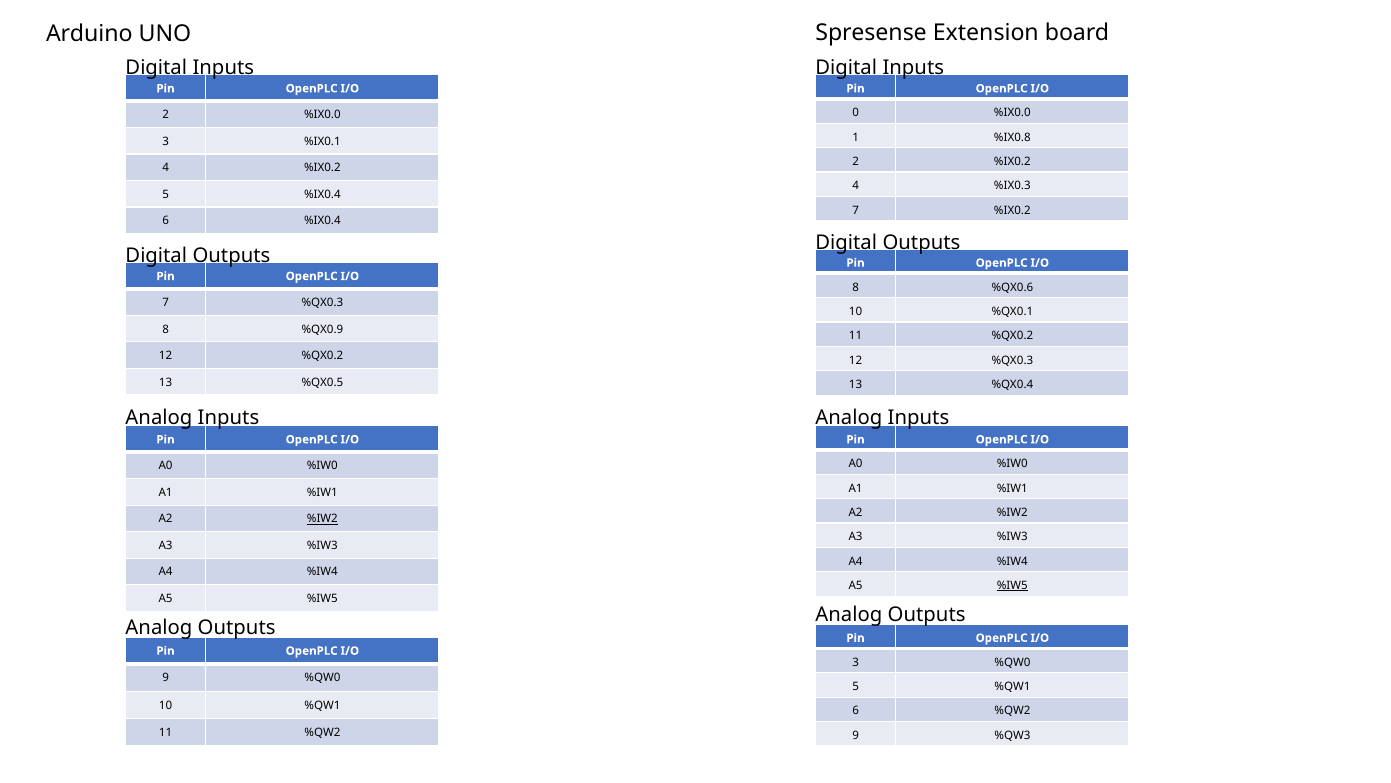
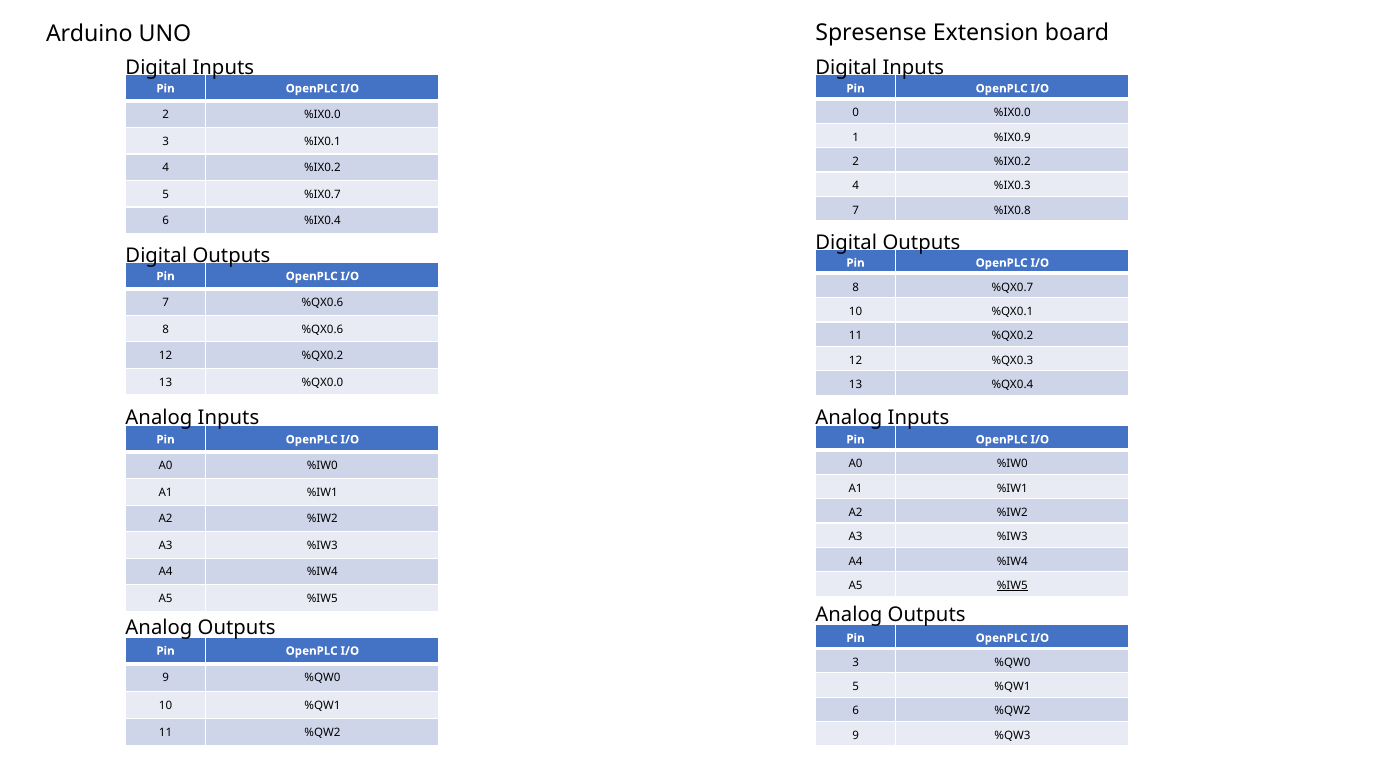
%IX0.8: %IX0.8 -> %IX0.9
5 %IX0.4: %IX0.4 -> %IX0.7
7 %IX0.2: %IX0.2 -> %IX0.8
%QX0.6: %QX0.6 -> %QX0.7
7 %QX0.3: %QX0.3 -> %QX0.6
8 %QX0.9: %QX0.9 -> %QX0.6
%QX0.5: %QX0.5 -> %QX0.0
%IW2 at (322, 519) underline: present -> none
